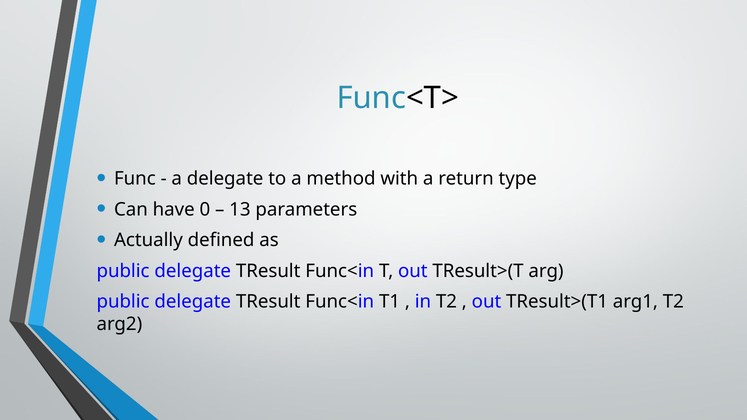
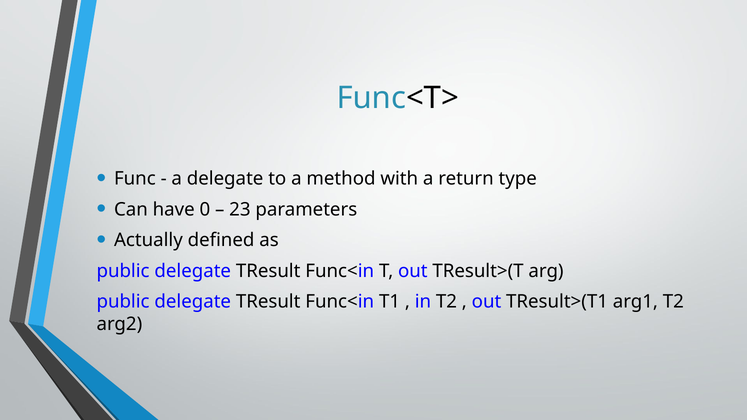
13: 13 -> 23
